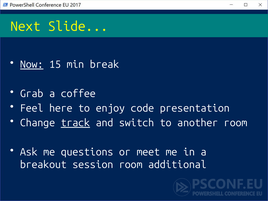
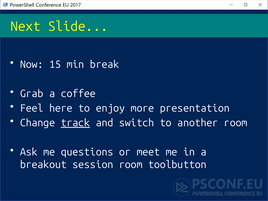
Now underline: present -> none
code: code -> more
additional: additional -> toolbutton
